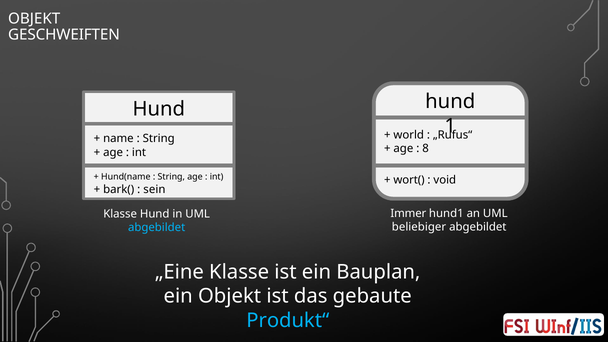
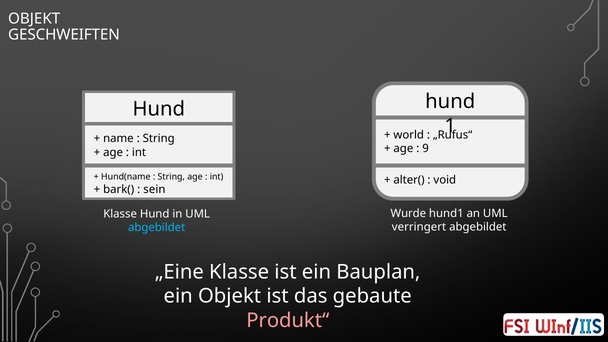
8: 8 -> 9
wort(: wort( -> alter(
Immer: Immer -> Wurde
beliebiger: beliebiger -> verringert
Produkt“ colour: light blue -> pink
